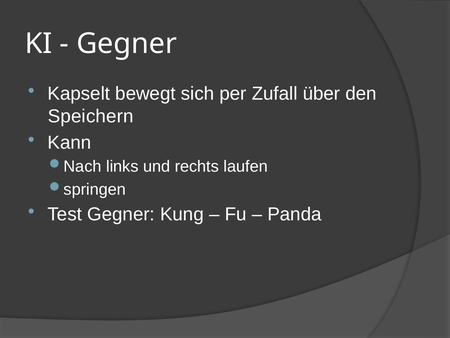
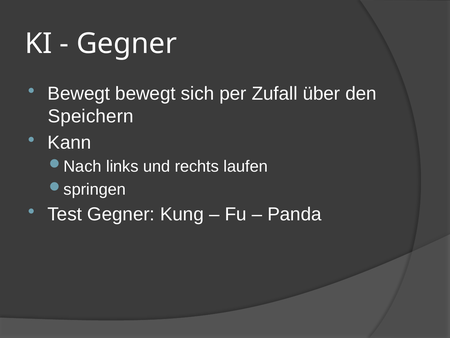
Kapselt at (79, 94): Kapselt -> Bewegt
